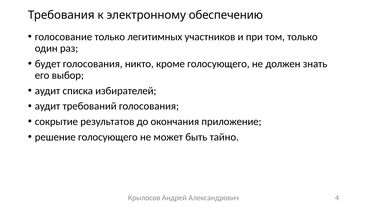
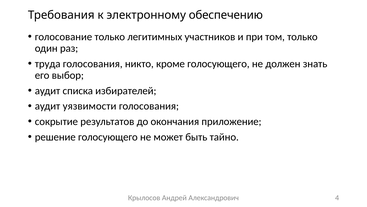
будет: будет -> труда
требований: требований -> уязвимости
